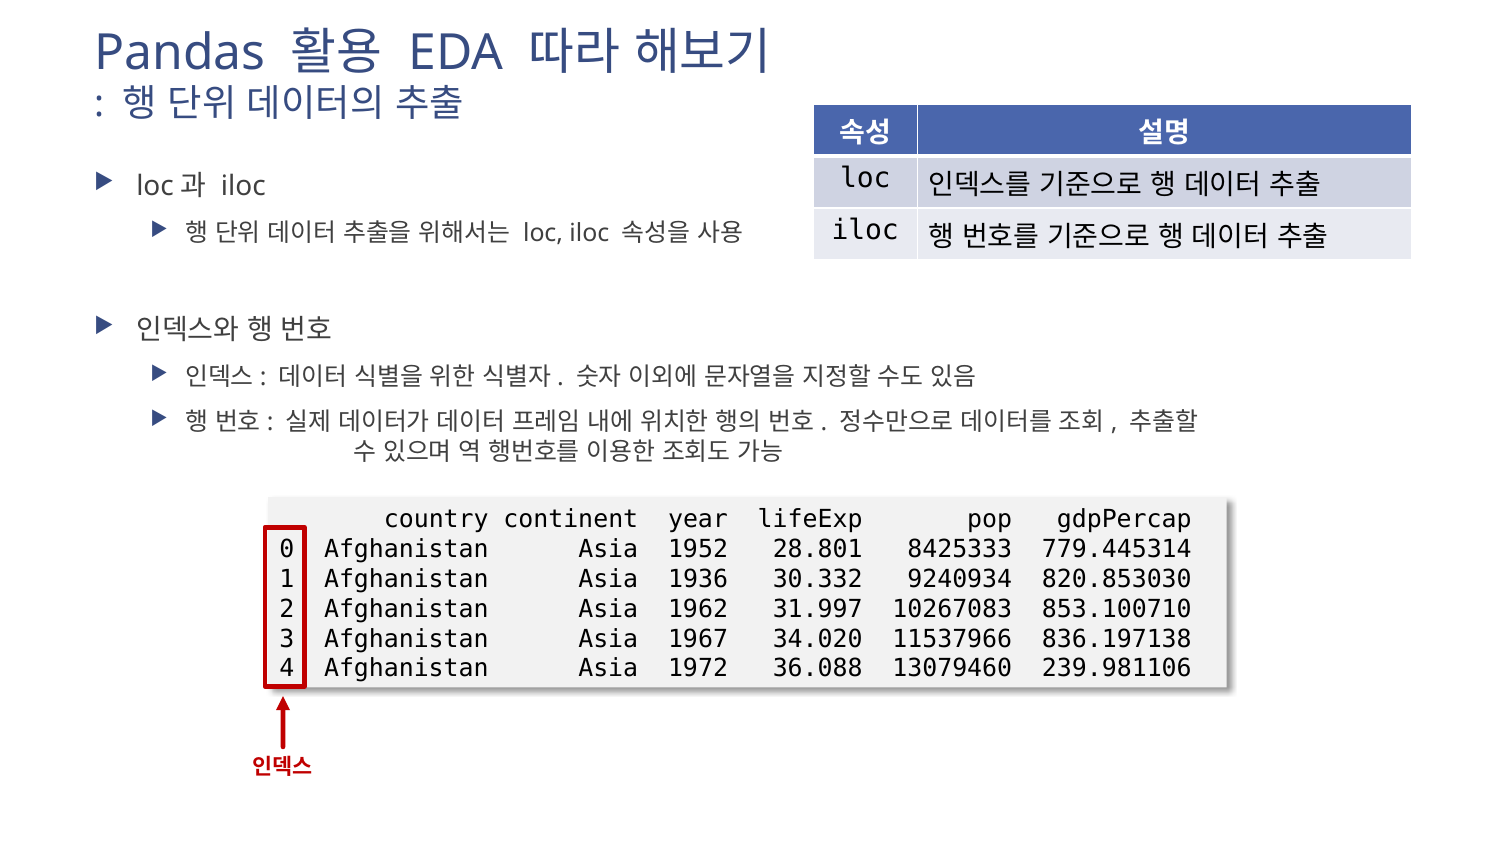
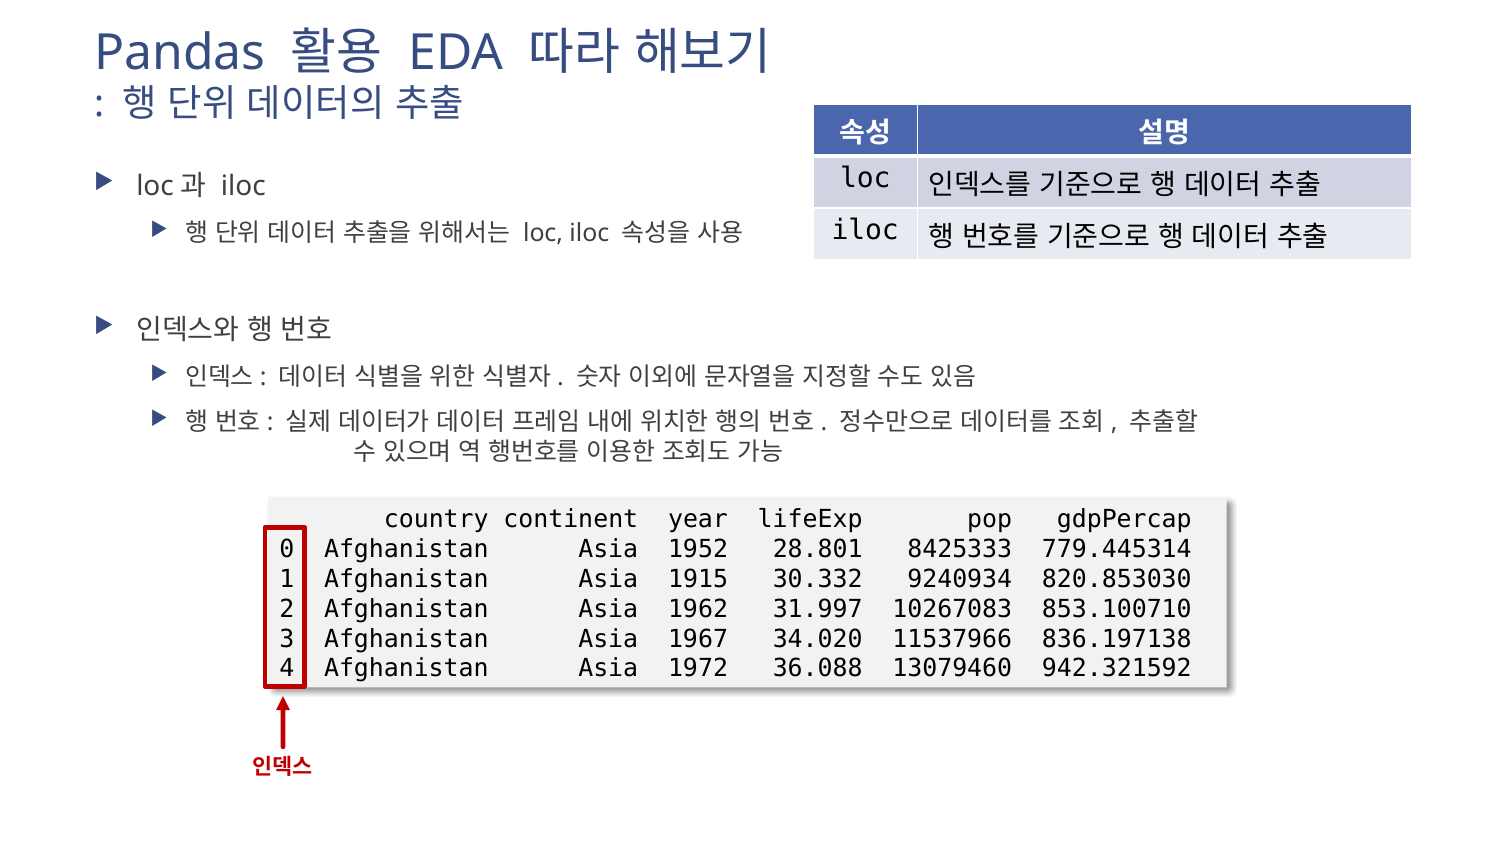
1936: 1936 -> 1915
239.981106: 239.981106 -> 942.321592
